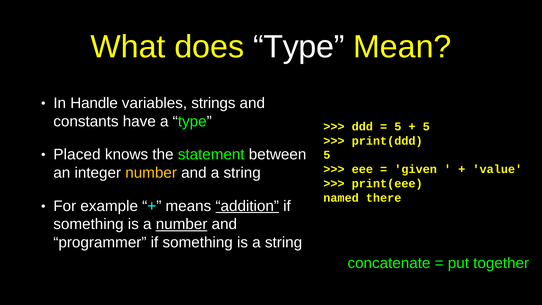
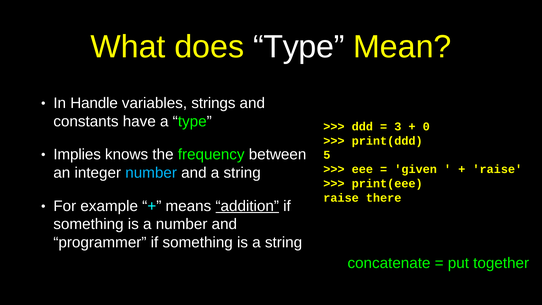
5 at (398, 127): 5 -> 3
5 at (426, 127): 5 -> 0
Placed: Placed -> Implies
statement: statement -> frequency
value at (497, 169): value -> raise
number at (151, 173) colour: yellow -> light blue
named at (341, 198): named -> raise
number at (182, 224) underline: present -> none
